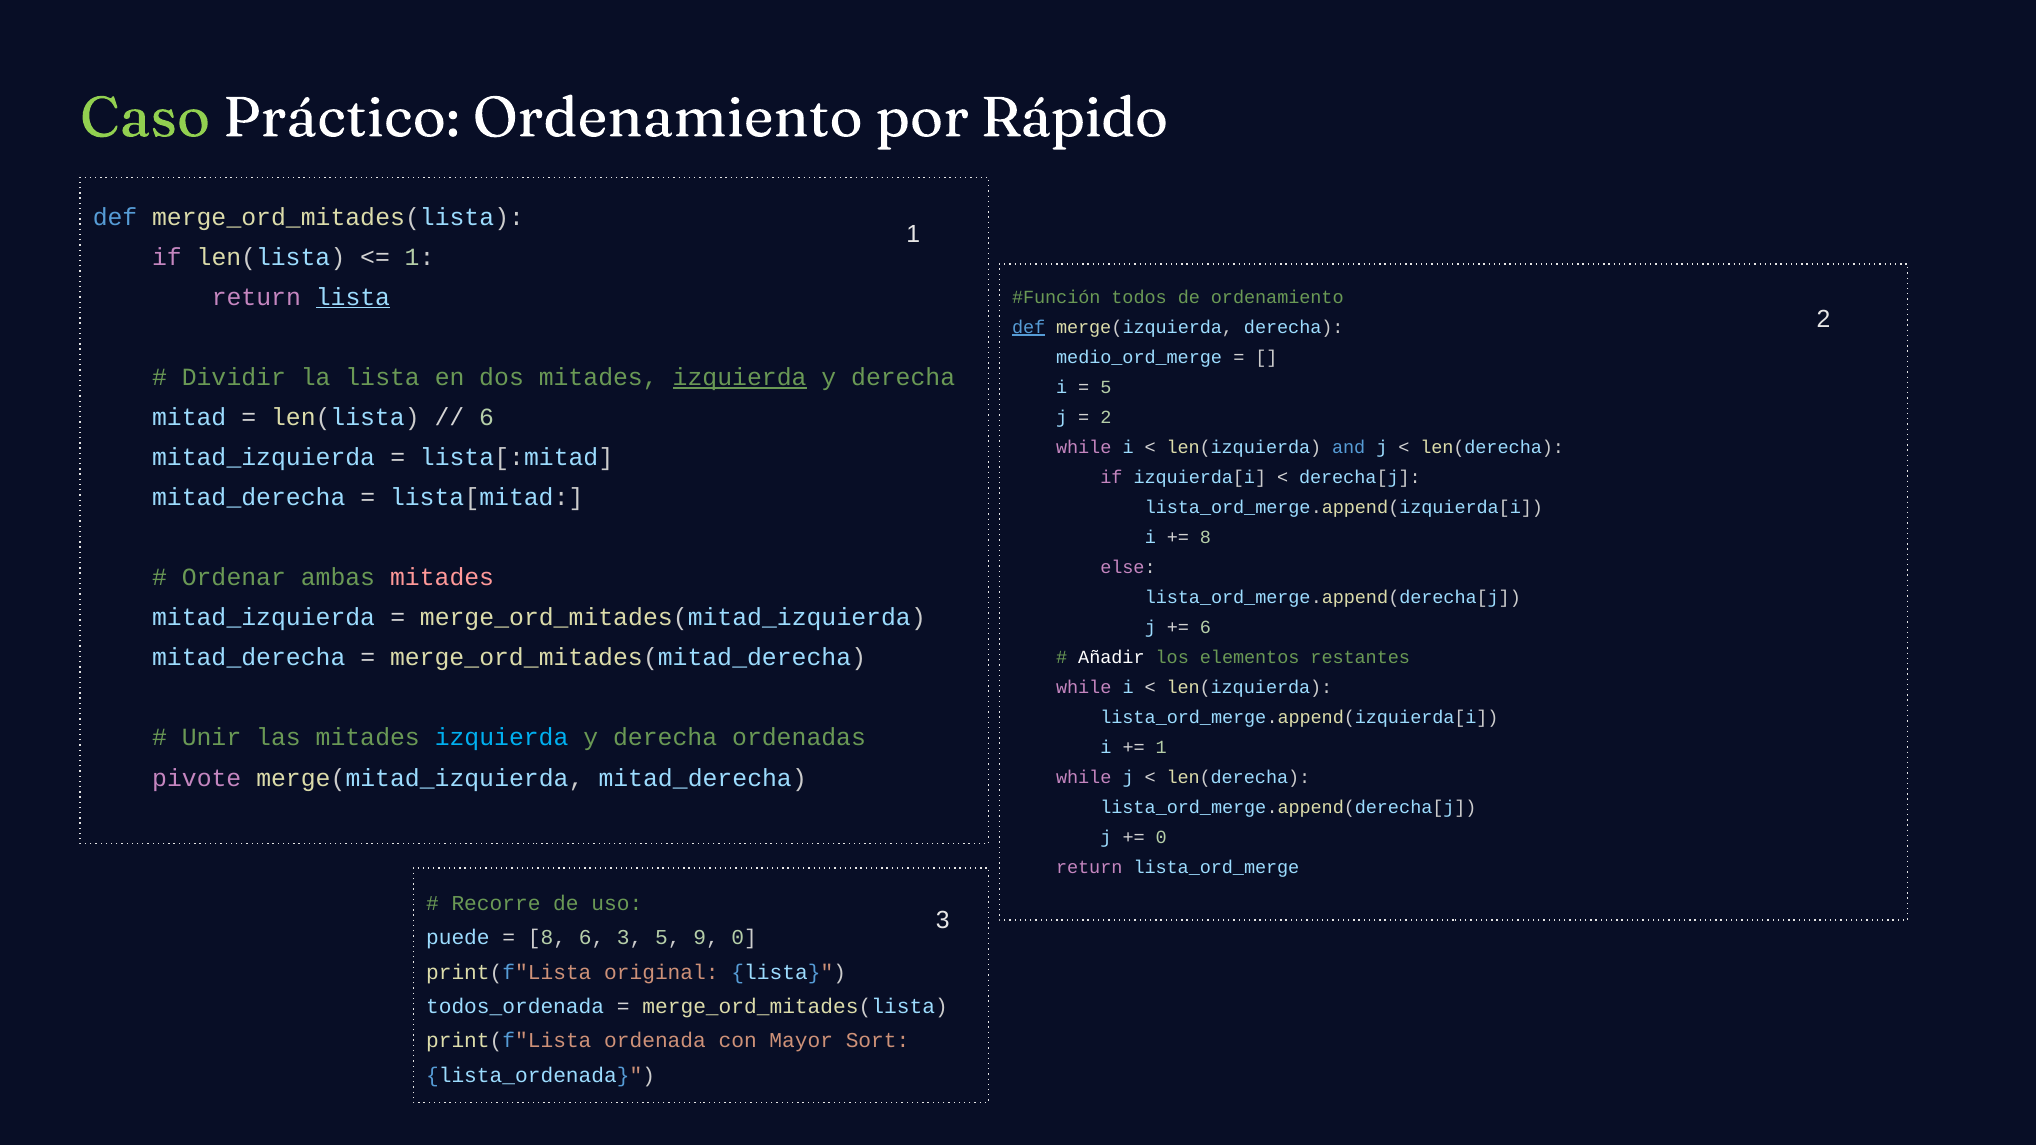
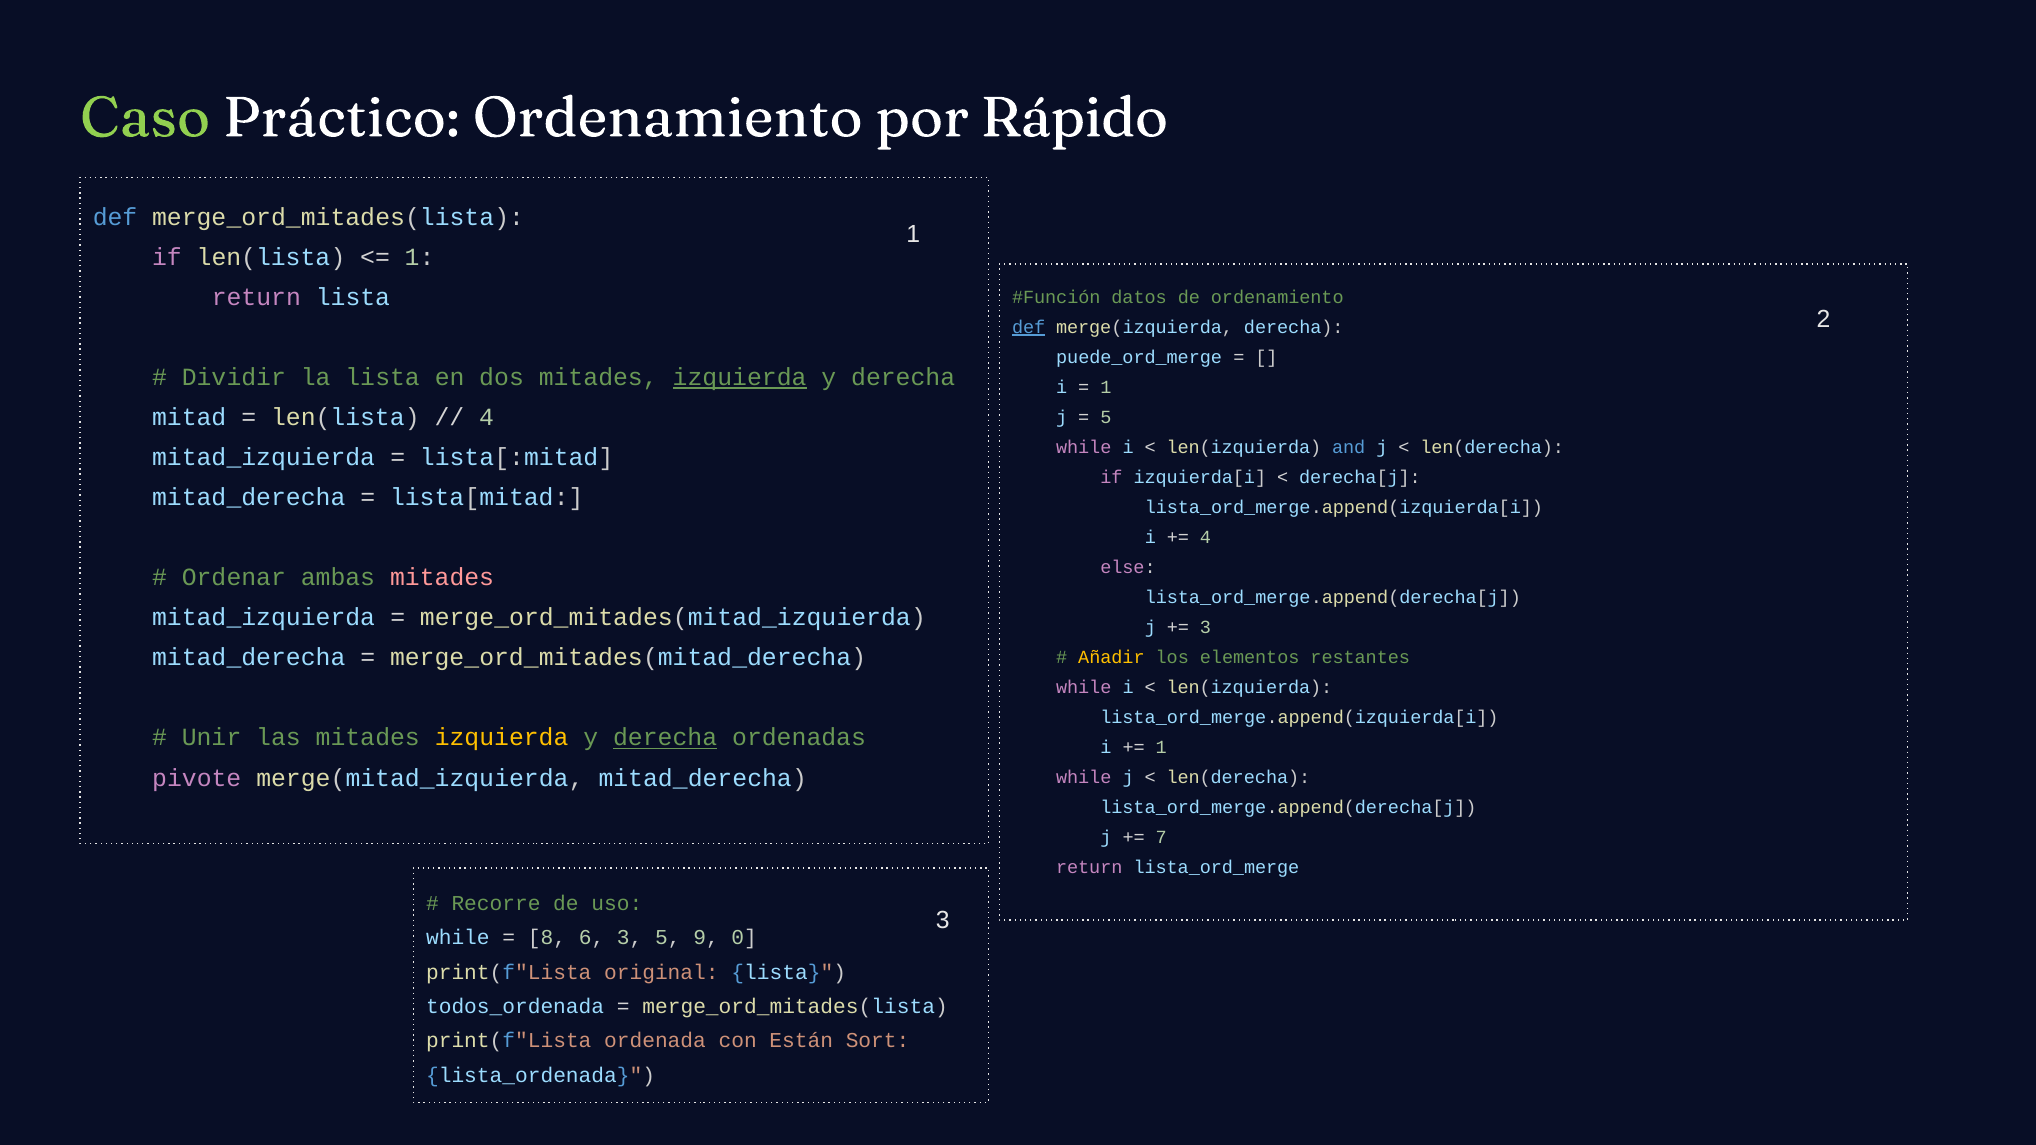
lista at (353, 297) underline: present -> none
todos: todos -> datos
medio_ord_merge: medio_ord_merge -> puede_ord_merge
5 at (1106, 387): 5 -> 1
6 at (487, 417): 6 -> 4
2 at (1106, 417): 2 -> 5
8 at (1205, 537): 8 -> 4
6 at (1205, 627): 6 -> 3
Añadir colour: white -> yellow
izquierda at (502, 738) colour: light blue -> yellow
derecha at (665, 738) underline: none -> present
0 at (1161, 837): 0 -> 7
puede at (458, 938): puede -> while
Mayor: Mayor -> Están
